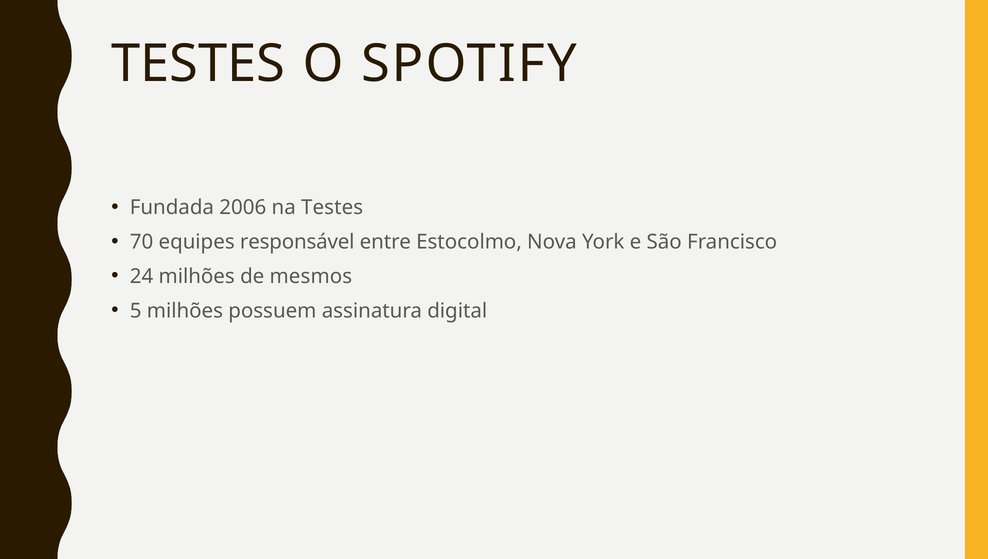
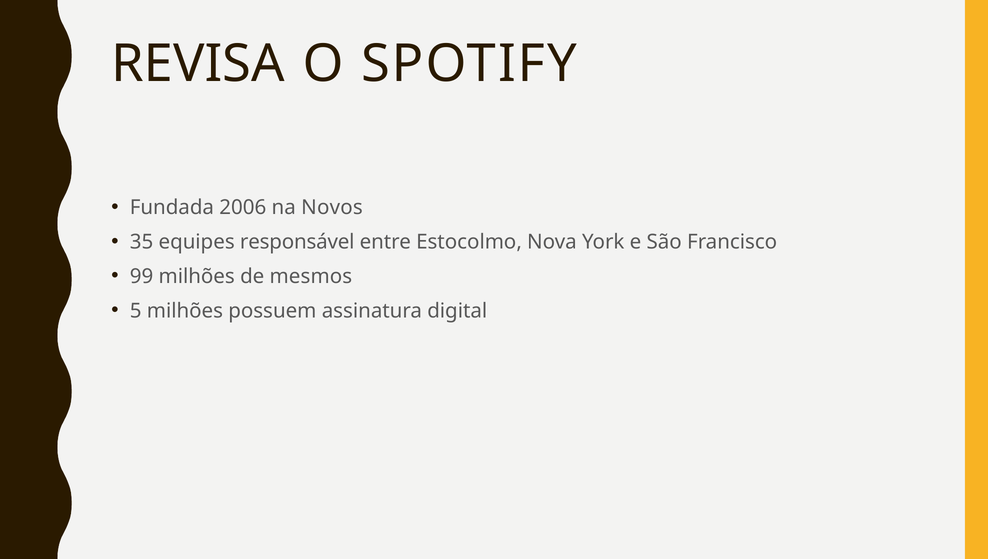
TESTES at (198, 64): TESTES -> REVISA
na Testes: Testes -> Novos
70: 70 -> 35
24: 24 -> 99
